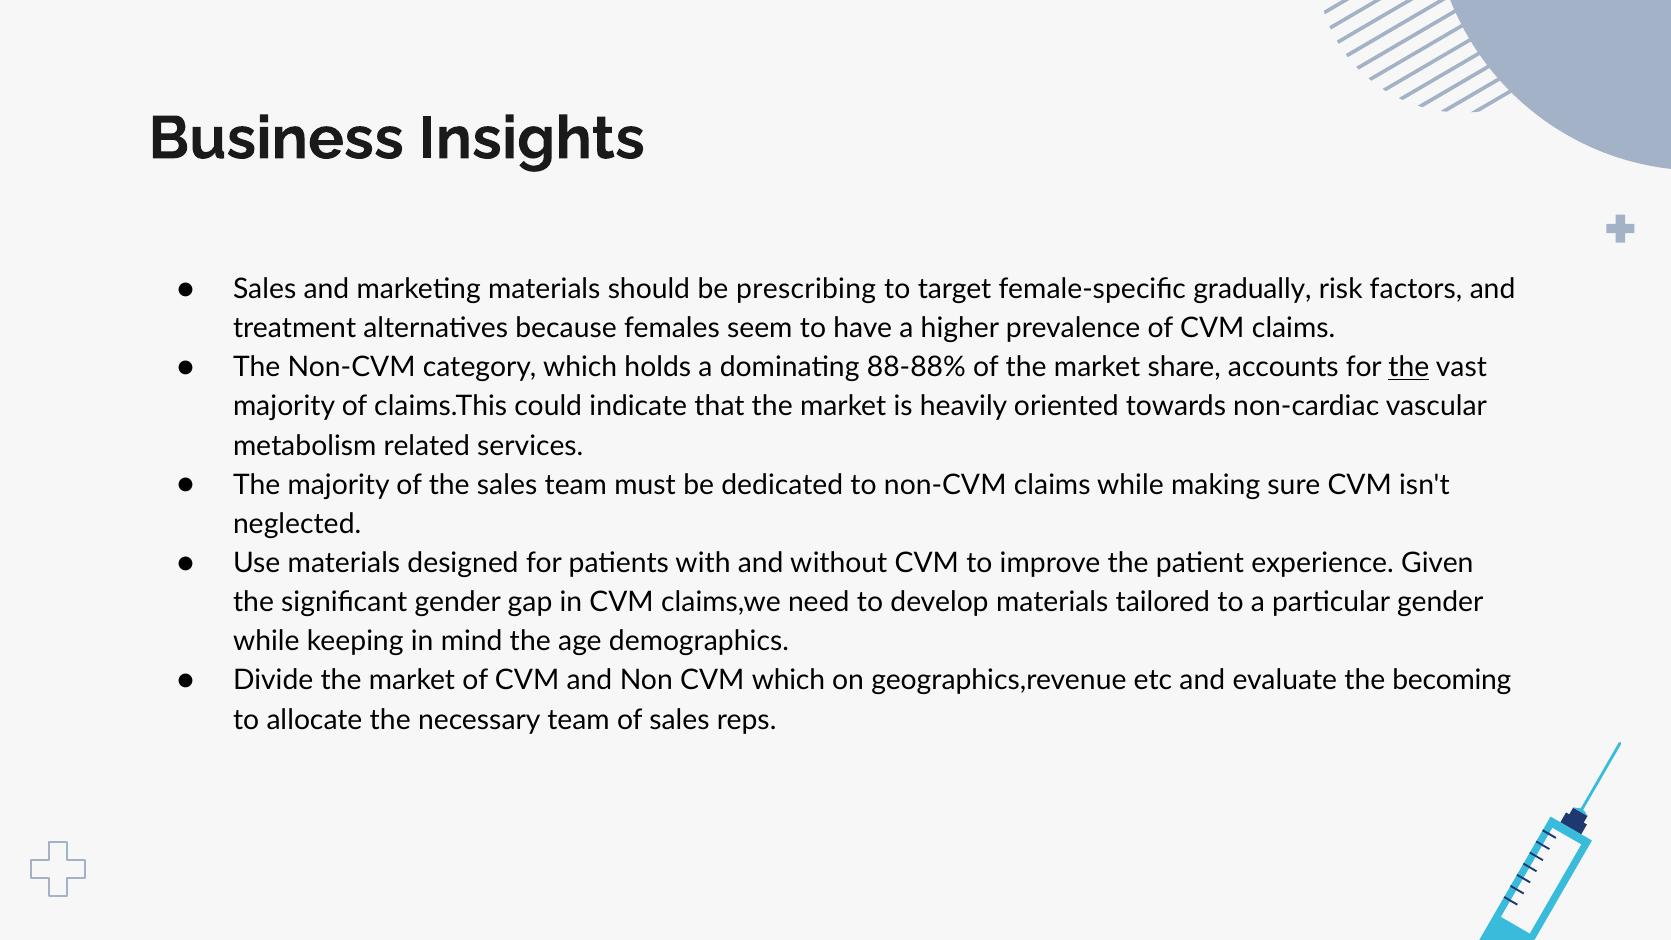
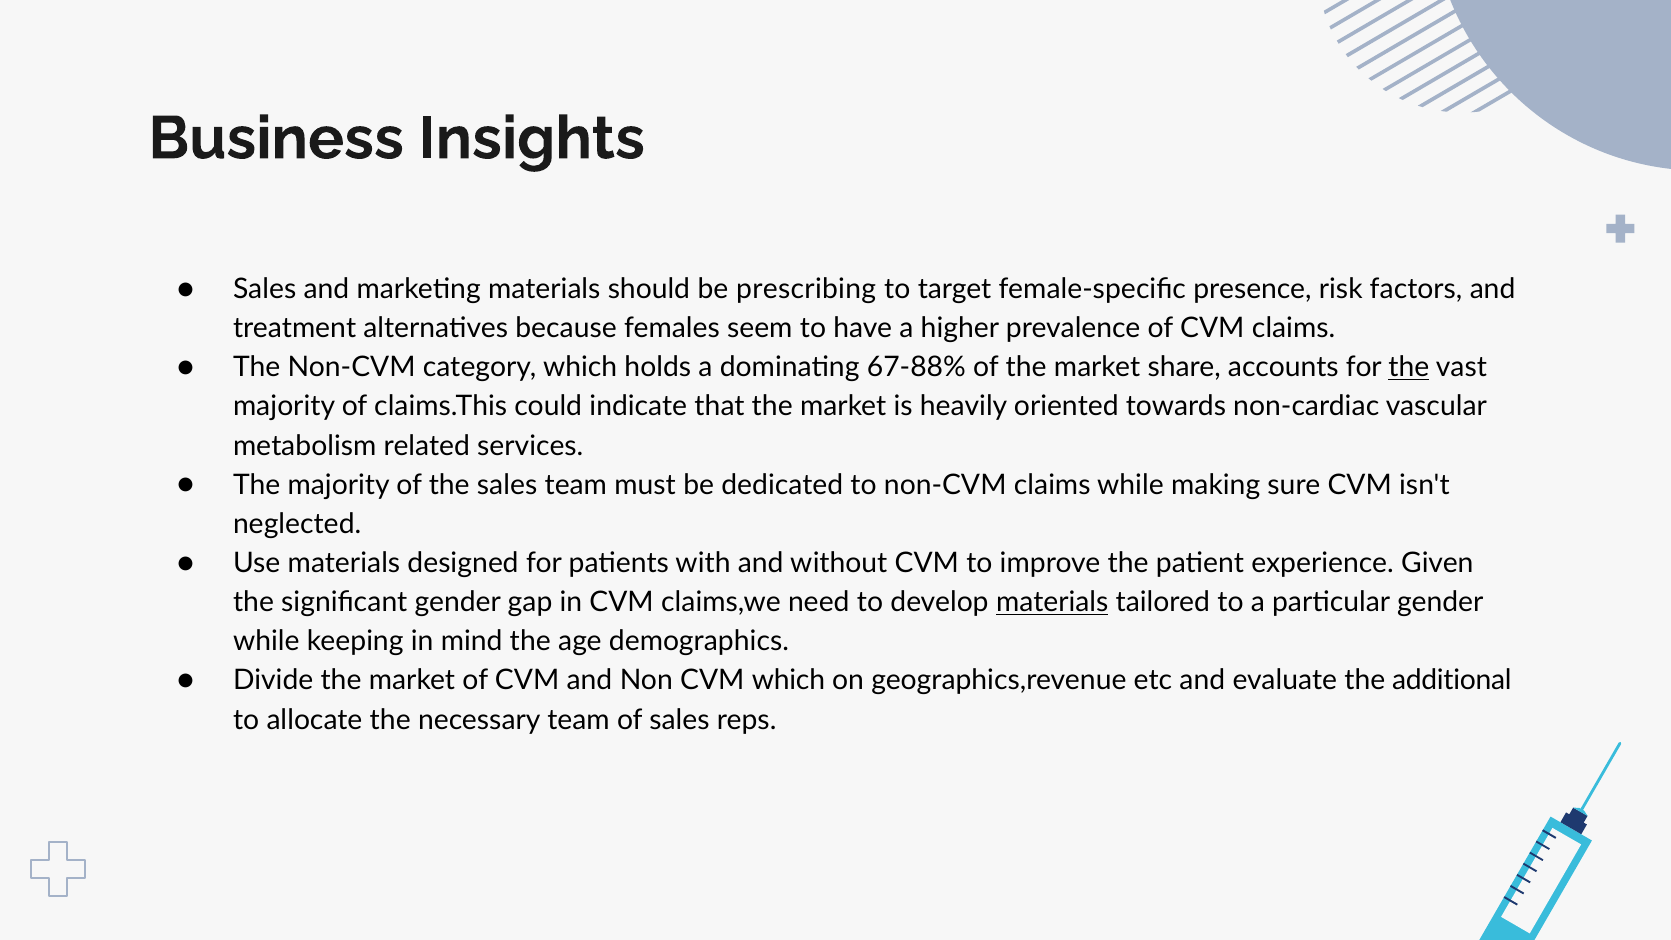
gradually: gradually -> presence
88-88%: 88-88% -> 67-88%
materials at (1052, 602) underline: none -> present
becoming: becoming -> additional
